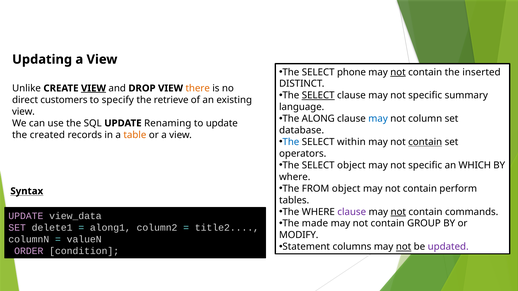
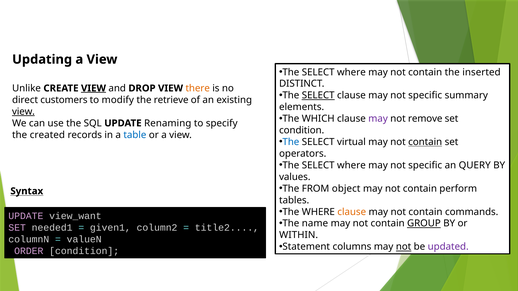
phone at (351, 72): phone -> where
not at (398, 72) underline: present -> none
specify: specify -> modify
language: language -> elements
view at (23, 112) underline: none -> present
ALONG: ALONG -> WHICH
may at (378, 119) colour: blue -> purple
column: column -> remove
to update: update -> specify
database at (302, 131): database -> condition
table colour: orange -> blue
within: within -> virtual
object at (351, 165): object -> where
WHICH: WHICH -> QUERY
where at (295, 177): where -> values
clause at (352, 212) colour: purple -> orange
not at (398, 212) underline: present -> none
view_data: view_data -> view_want
made: made -> name
GROUP underline: none -> present
delete1: delete1 -> needed1
along1: along1 -> given1
MODIFY: MODIFY -> WITHIN
